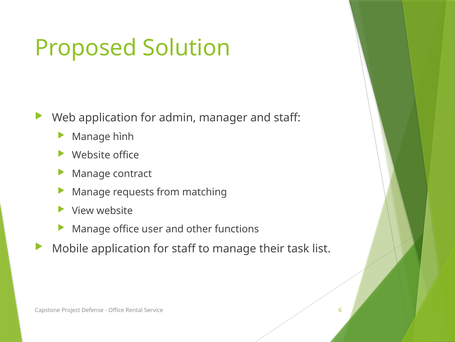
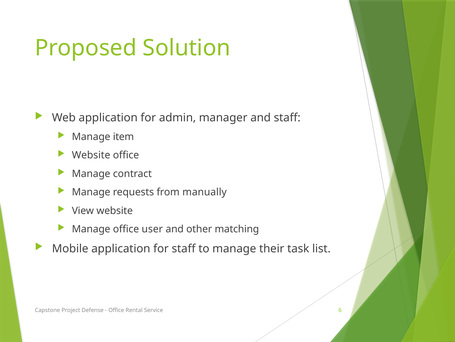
hình: hình -> item
matching: matching -> manually
functions: functions -> matching
